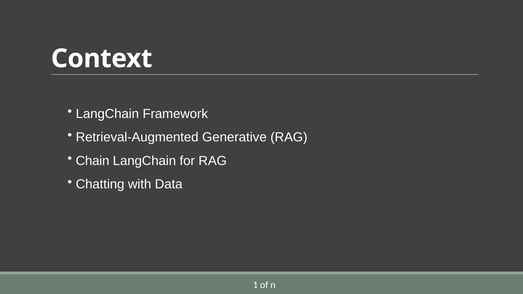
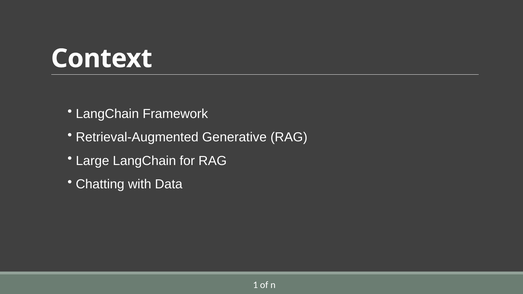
Chain: Chain -> Large
